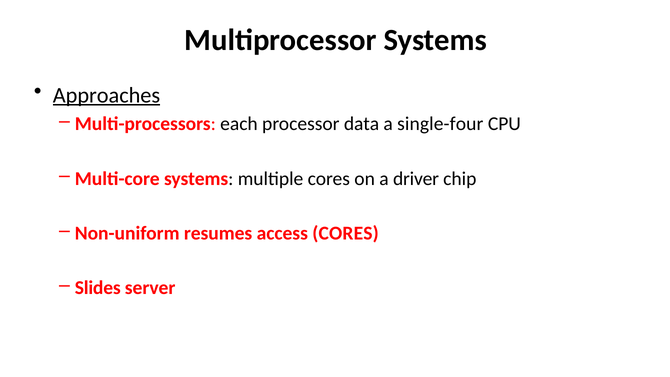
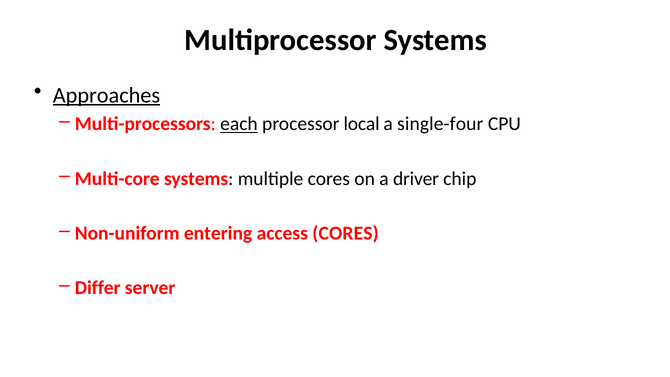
each underline: none -> present
data: data -> local
resumes: resumes -> entering
Slides: Slides -> Differ
